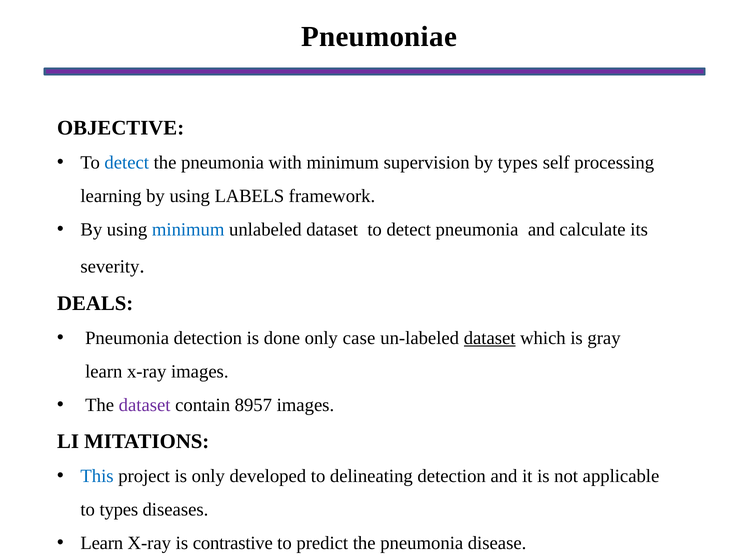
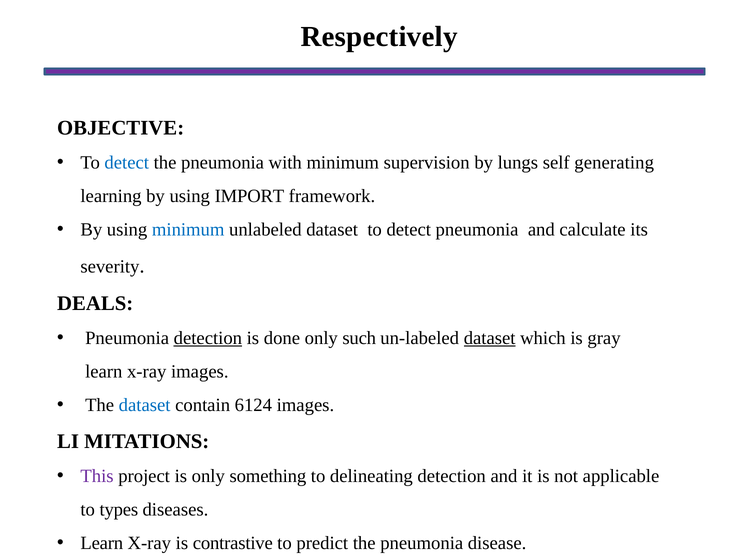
Pneumoniae: Pneumoniae -> Respectively
by types: types -> lungs
processing: processing -> generating
LABELS: LABELS -> IMPORT
detection at (208, 338) underline: none -> present
case: case -> such
dataset at (145, 405) colour: purple -> blue
8957: 8957 -> 6124
This colour: blue -> purple
developed: developed -> something
